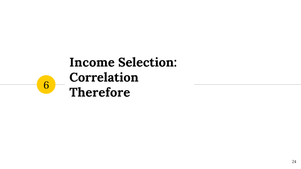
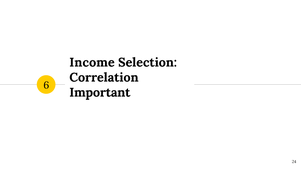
Therefore: Therefore -> Important
